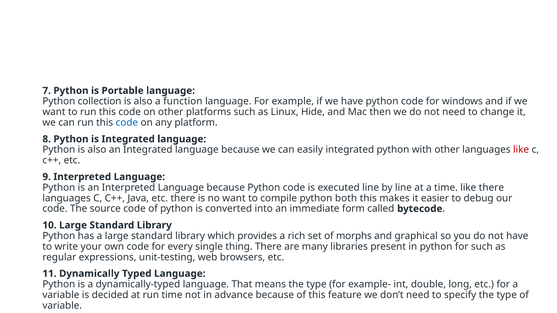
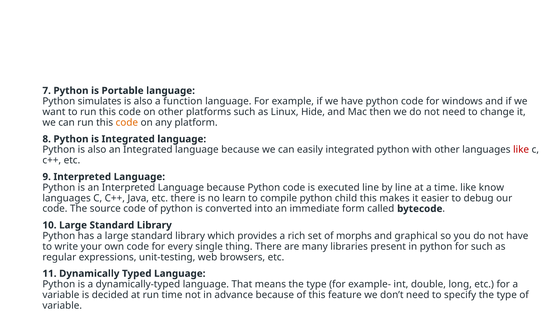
collection: collection -> simulates
code at (127, 123) colour: blue -> orange
like there: there -> know
no want: want -> learn
both: both -> child
